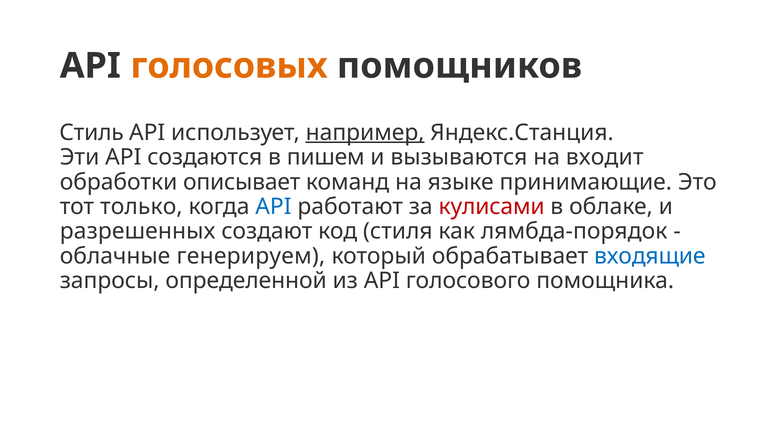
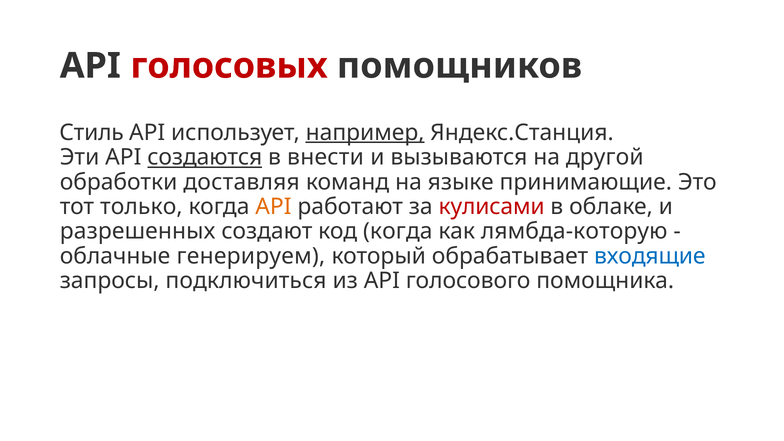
голосовых colour: orange -> red
создаются underline: none -> present
пишем: пишем -> внести
входит: входит -> другой
описывает: описывает -> доставляя
API at (273, 207) colour: blue -> orange
код стиля: стиля -> когда
лямбда-порядок: лямбда-порядок -> лямбда-которую
определенной: определенной -> подключиться
